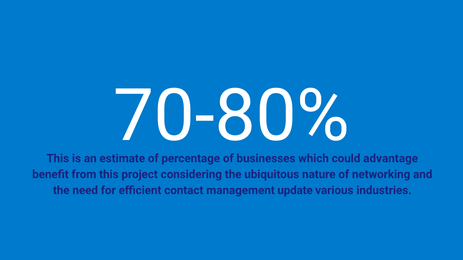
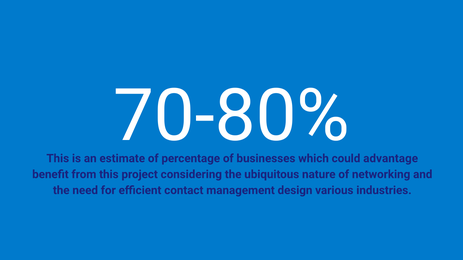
update: update -> design
